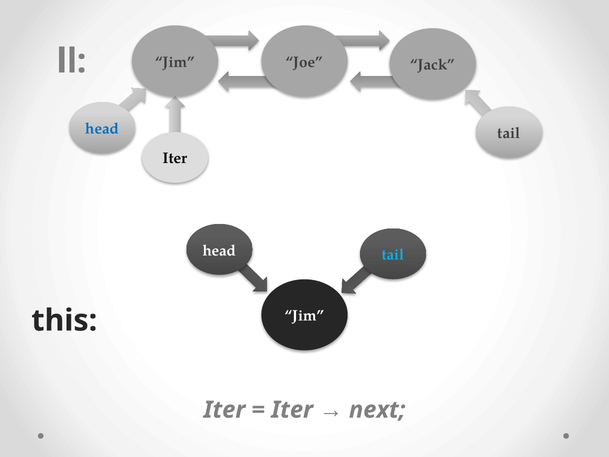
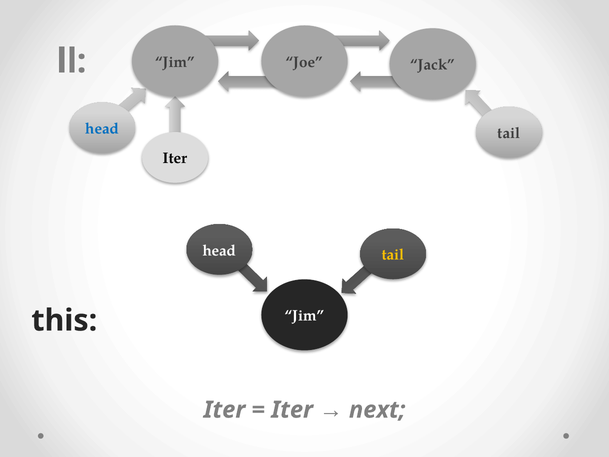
tail at (393, 255) colour: light blue -> yellow
